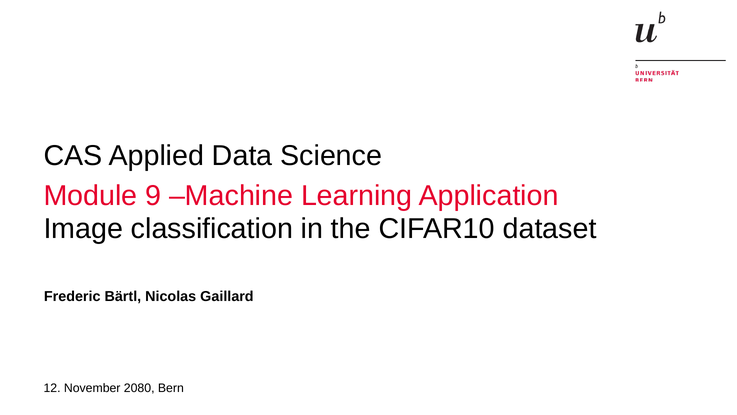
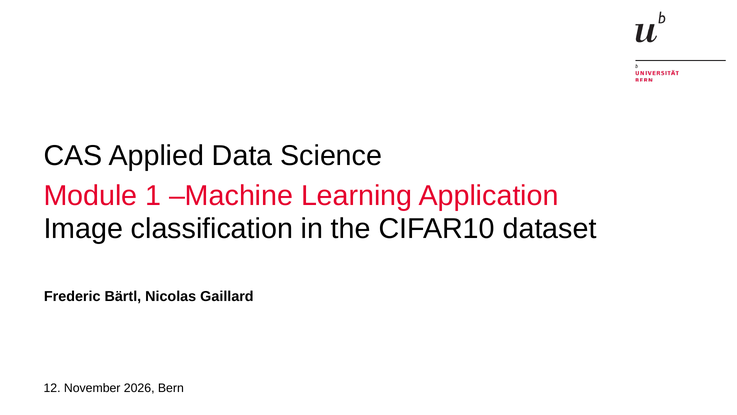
9: 9 -> 1
2080: 2080 -> 2026
